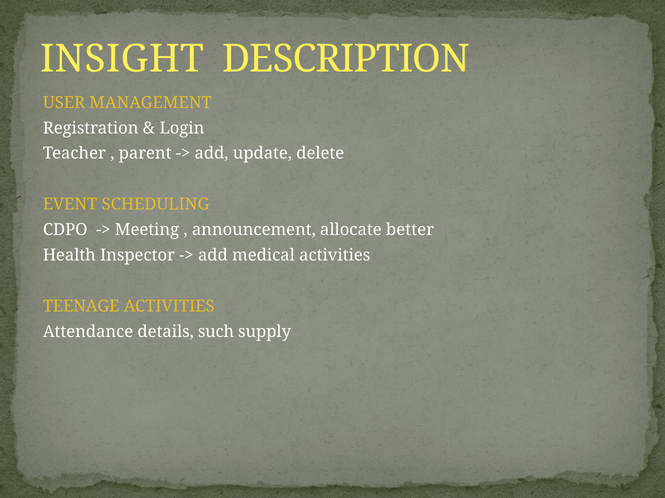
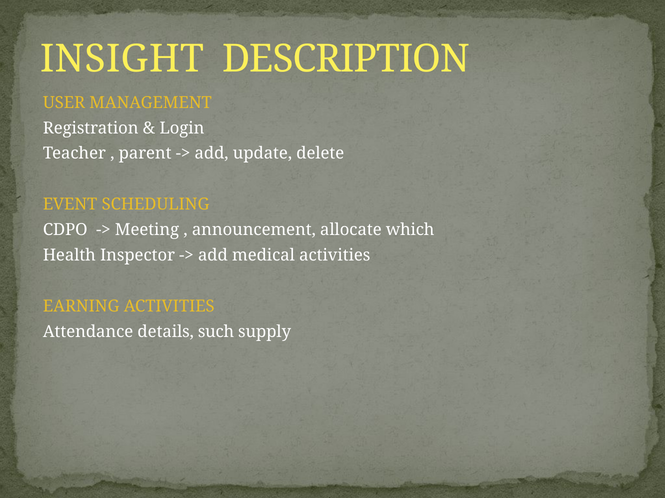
better: better -> which
TEENAGE: TEENAGE -> EARNING
